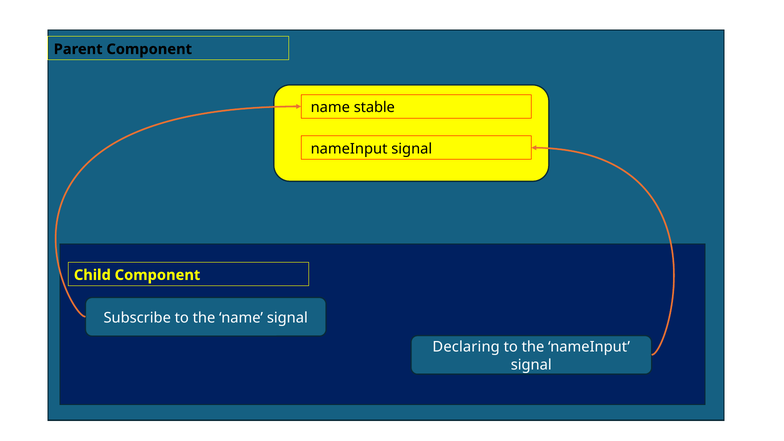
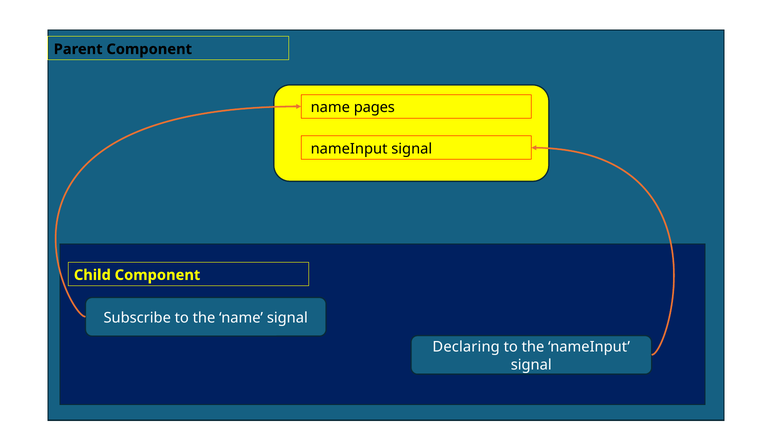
stable: stable -> pages
